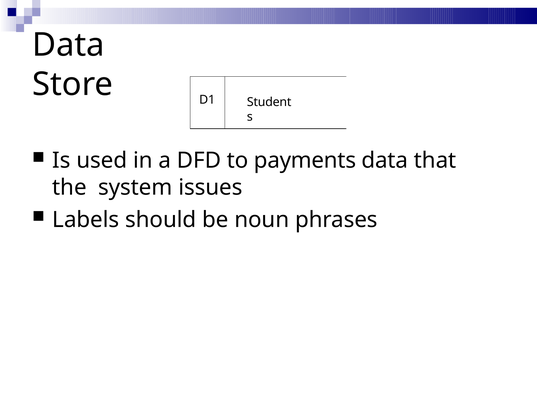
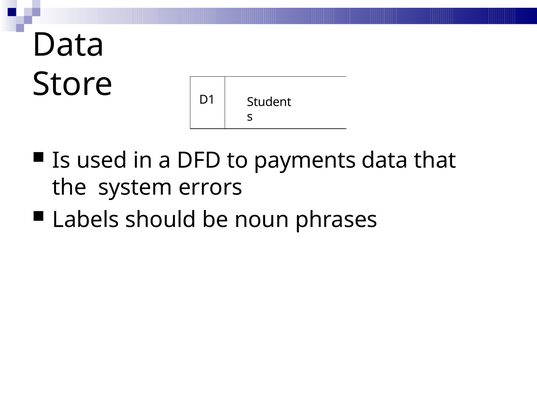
issues: issues -> errors
